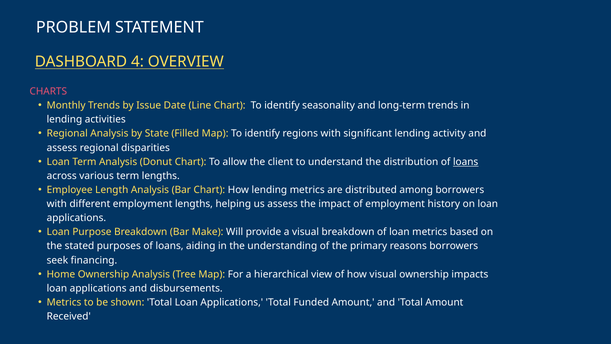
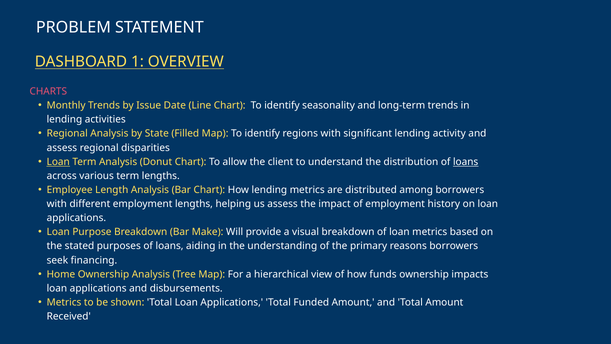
4: 4 -> 1
Loan at (58, 162) underline: none -> present
how visual: visual -> funds
